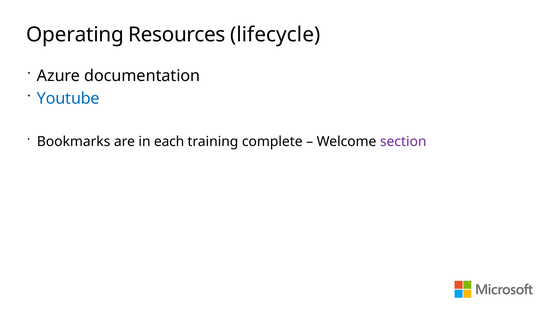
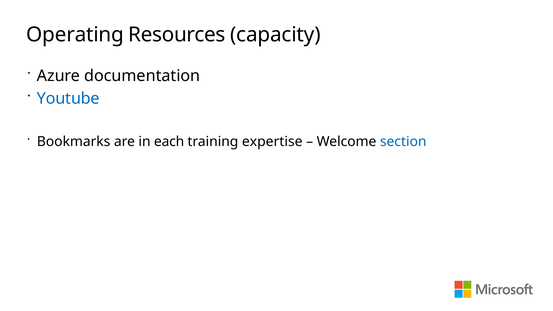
lifecycle: lifecycle -> capacity
complete: complete -> expertise
section colour: purple -> blue
